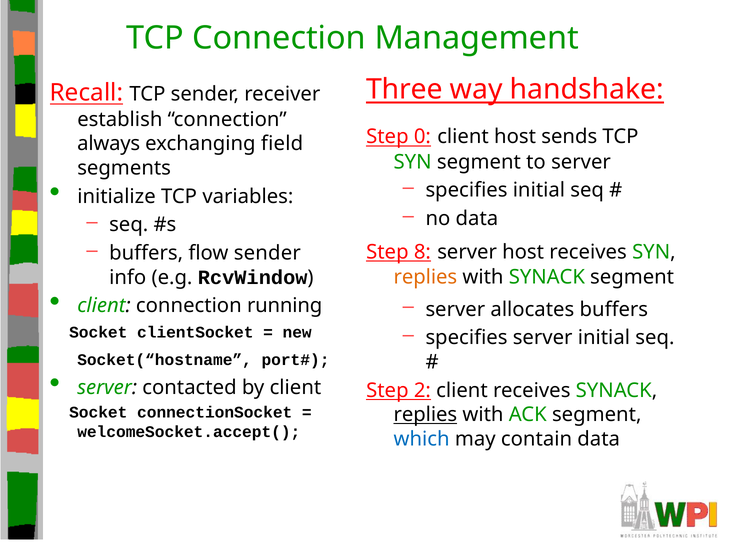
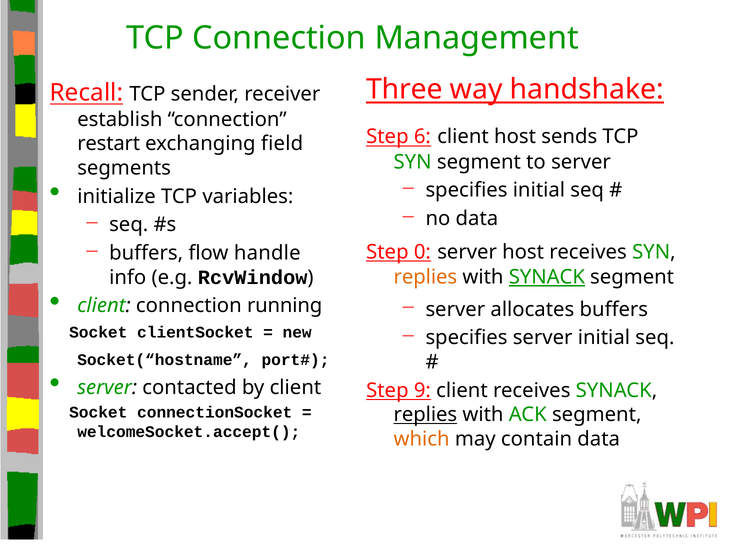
0: 0 -> 6
always: always -> restart
flow sender: sender -> handle
8: 8 -> 0
SYNACK at (547, 277) underline: none -> present
2: 2 -> 9
which colour: blue -> orange
